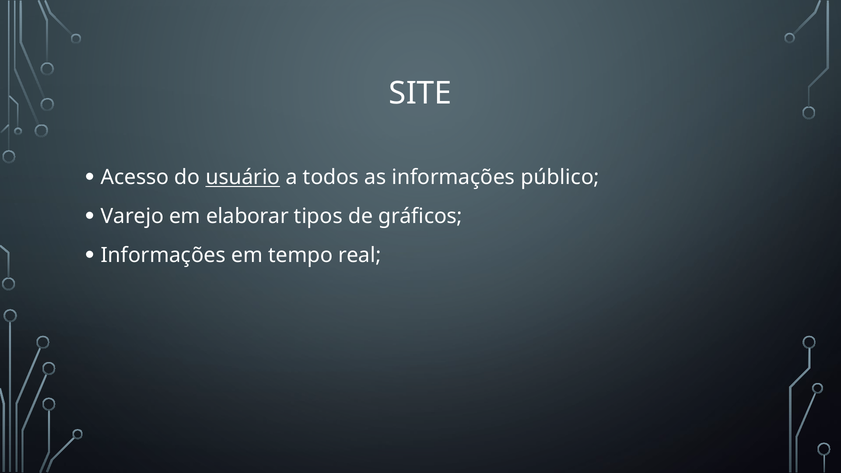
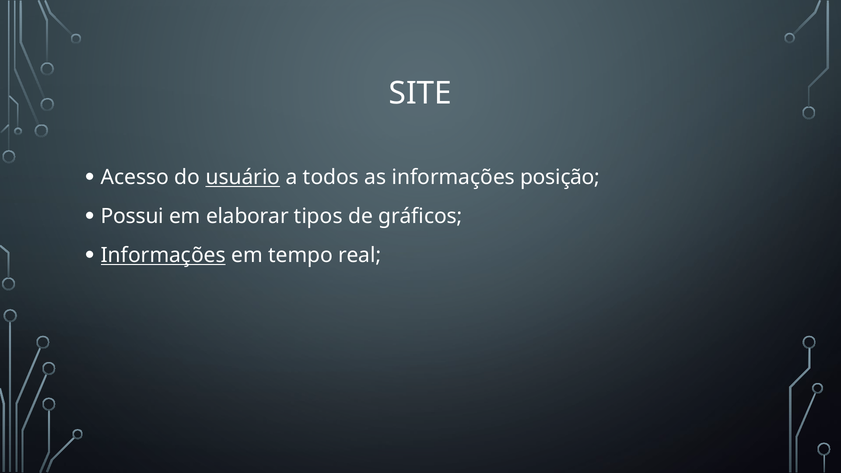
público: público -> posição
Varejo: Varejo -> Possui
Informações at (163, 256) underline: none -> present
